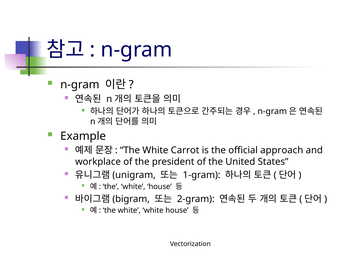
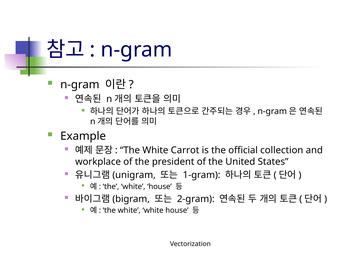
approach: approach -> collection
